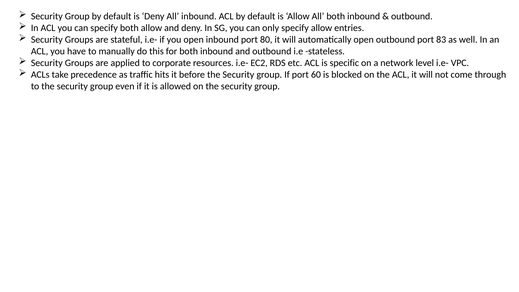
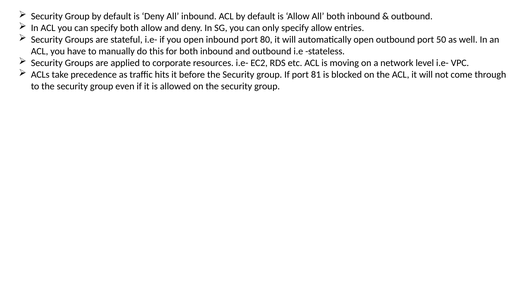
83: 83 -> 50
specific: specific -> moving
60: 60 -> 81
